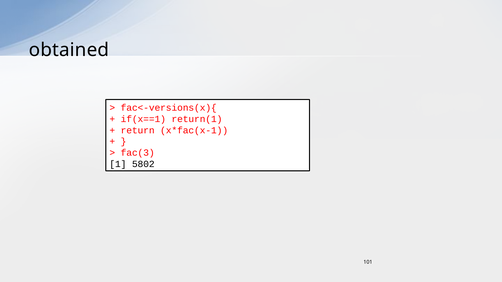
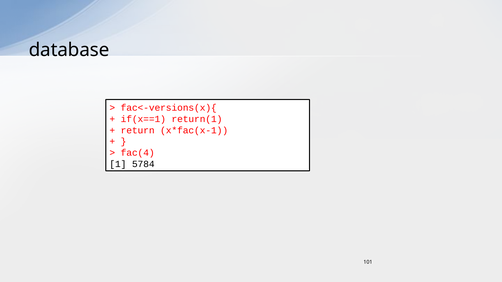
obtained: obtained -> database
fac(3: fac(3 -> fac(4
5802: 5802 -> 5784
